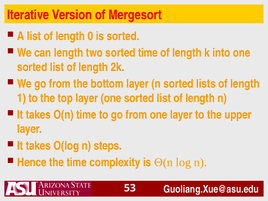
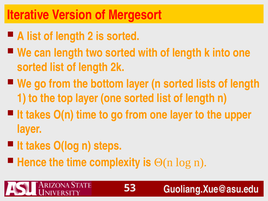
0: 0 -> 2
sorted time: time -> with
